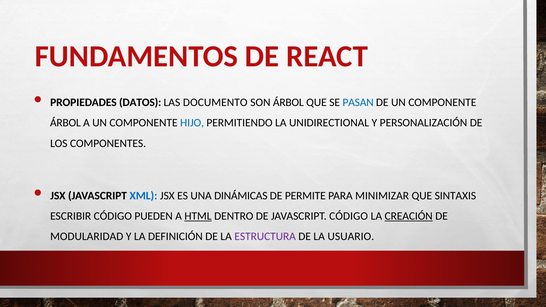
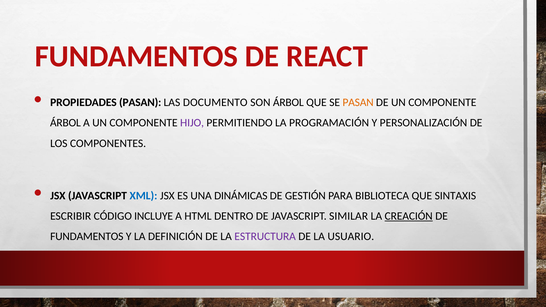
PROPIEDADES DATOS: DATOS -> PASAN
PASAN at (358, 102) colour: blue -> orange
HIJO colour: blue -> purple
UNIDIRECTIONAL: UNIDIRECTIONAL -> PROGRAMACIÓN
PERMITE: PERMITE -> GESTIÓN
MINIMIZAR: MINIMIZAR -> BIBLIOTECA
PUEDEN: PUEDEN -> INCLUYE
HTML underline: present -> none
JAVASCRIPT CÓDIGO: CÓDIGO -> SIMILAR
MODULARIDAD at (87, 237): MODULARIDAD -> FUNDAMENTOS
